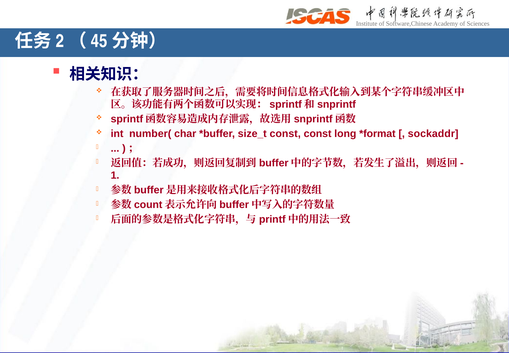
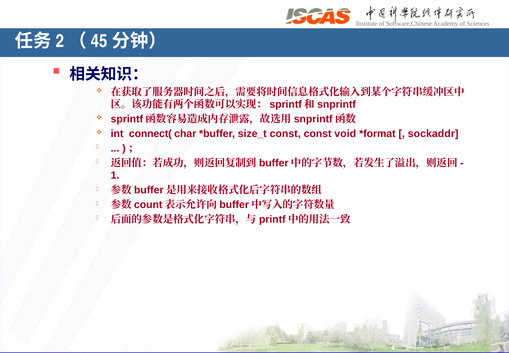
number(: number( -> connect(
long: long -> void
